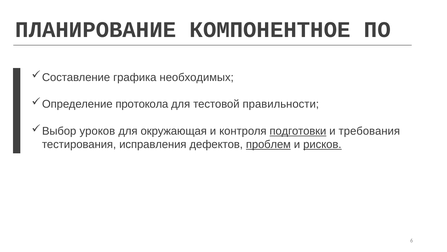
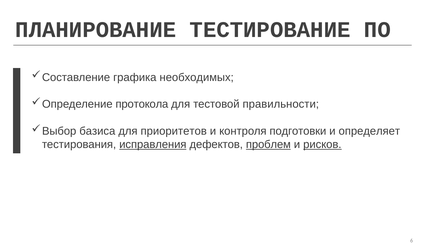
КОМПОНЕНТНОЕ: КОМПОНЕНТНОЕ -> ТЕСТИРОВАНИЕ
уроков: уроков -> базиса
окружающая: окружающая -> приоритетов
подготовки underline: present -> none
требования: требования -> определяет
исправления underline: none -> present
